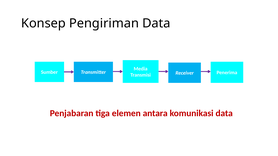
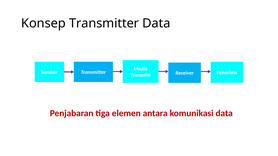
Konsep Pengiriman: Pengiriman -> Transmitter
